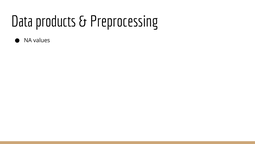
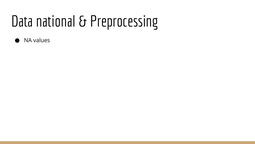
products: products -> national
